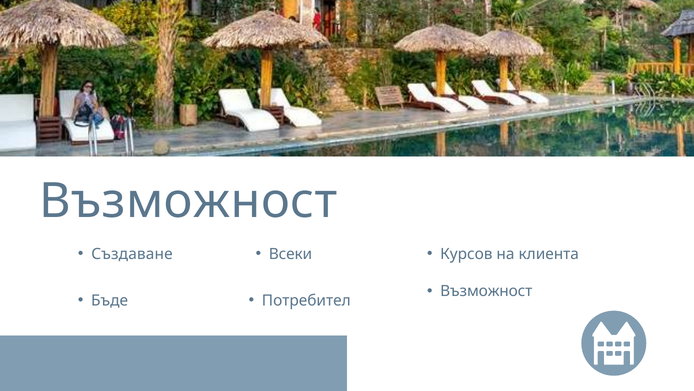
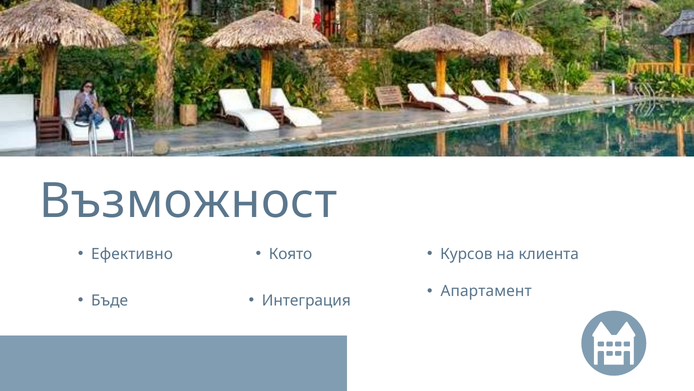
Създаване: Създаване -> Ефективно
Всеки: Всеки -> Която
Възможност at (486, 291): Възможност -> Апартамент
Потребител: Потребител -> Интеграция
